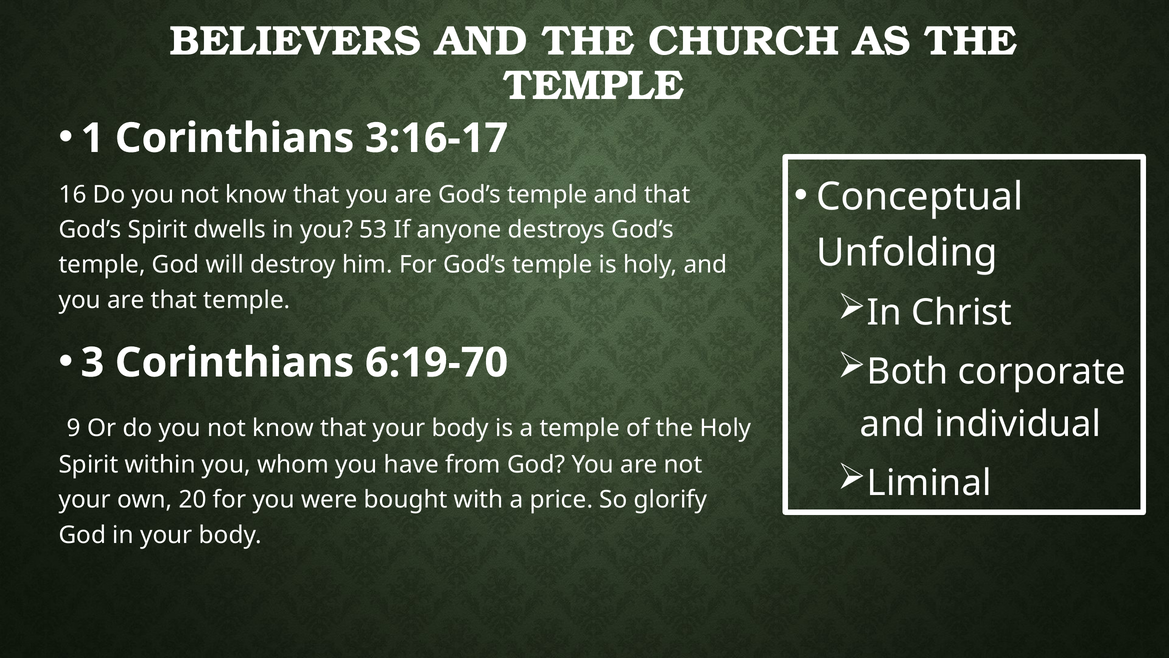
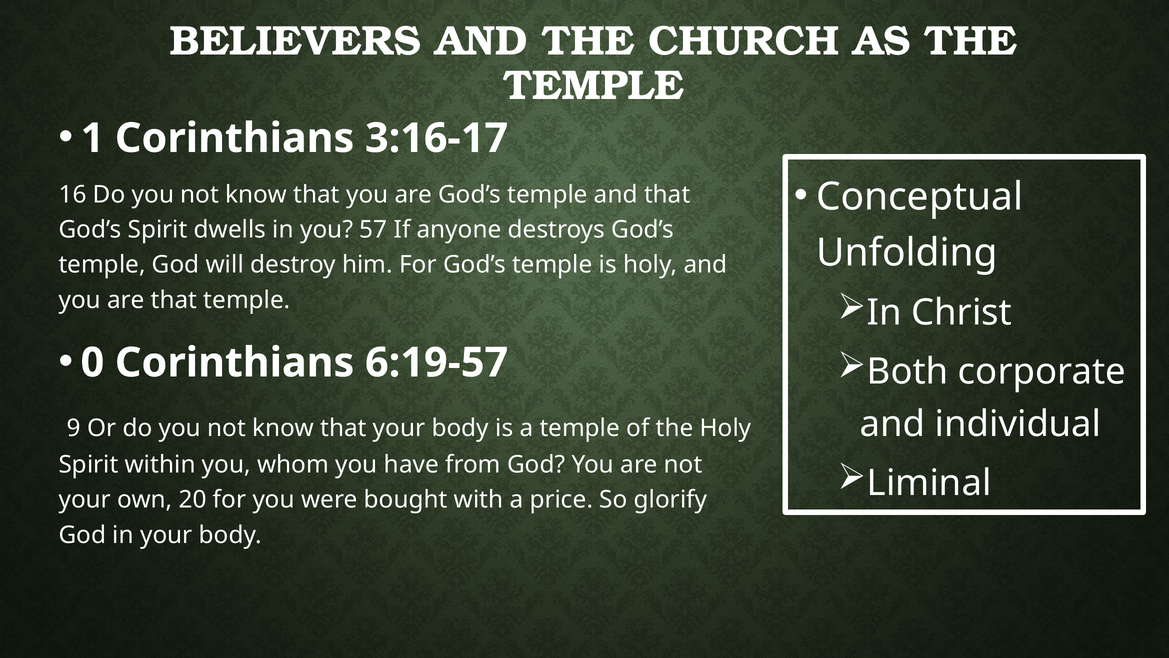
53: 53 -> 57
3: 3 -> 0
6:19-70: 6:19-70 -> 6:19-57
